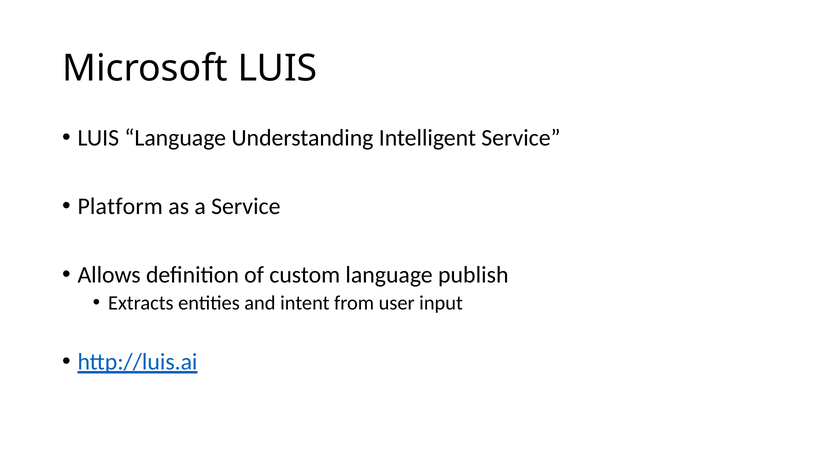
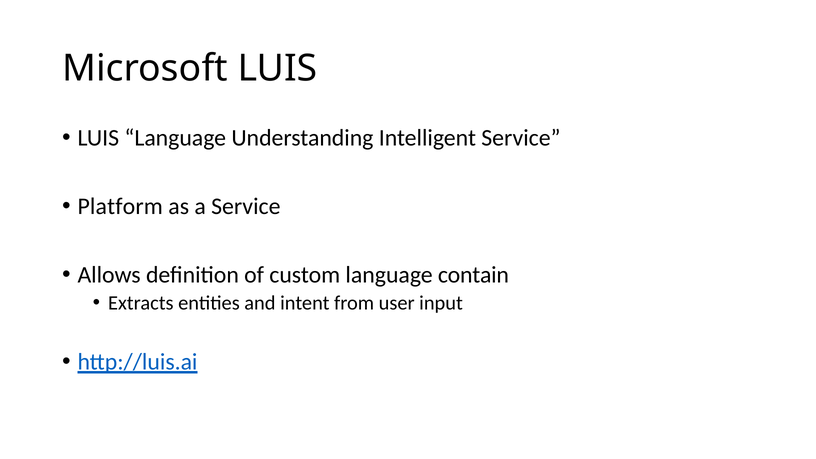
publish: publish -> contain
